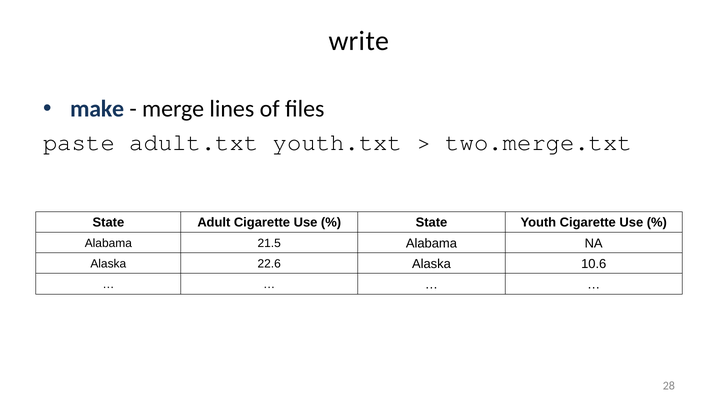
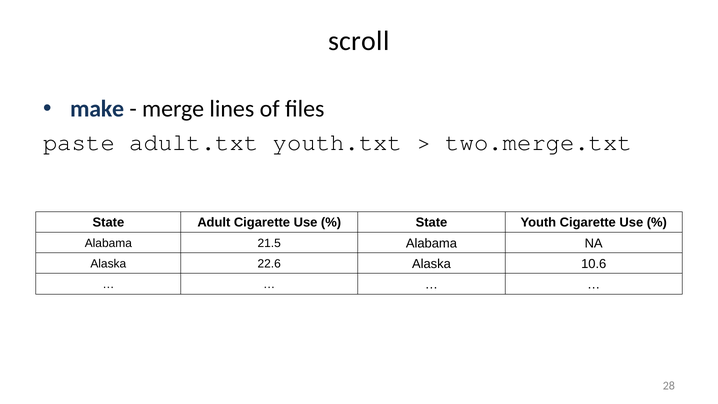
write: write -> scroll
